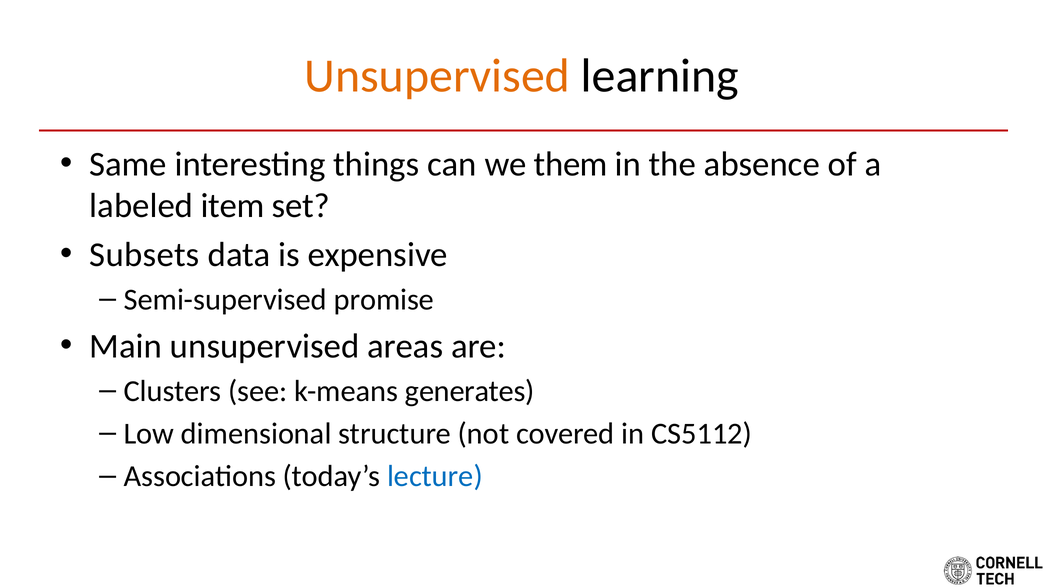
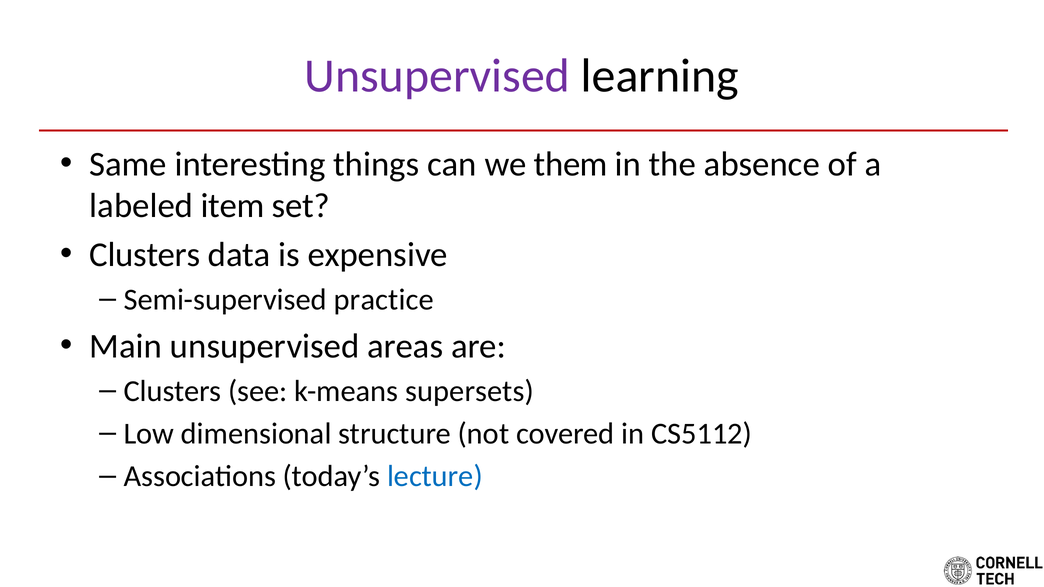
Unsupervised at (437, 76) colour: orange -> purple
Subsets at (145, 255): Subsets -> Clusters
promise: promise -> practice
generates: generates -> supersets
